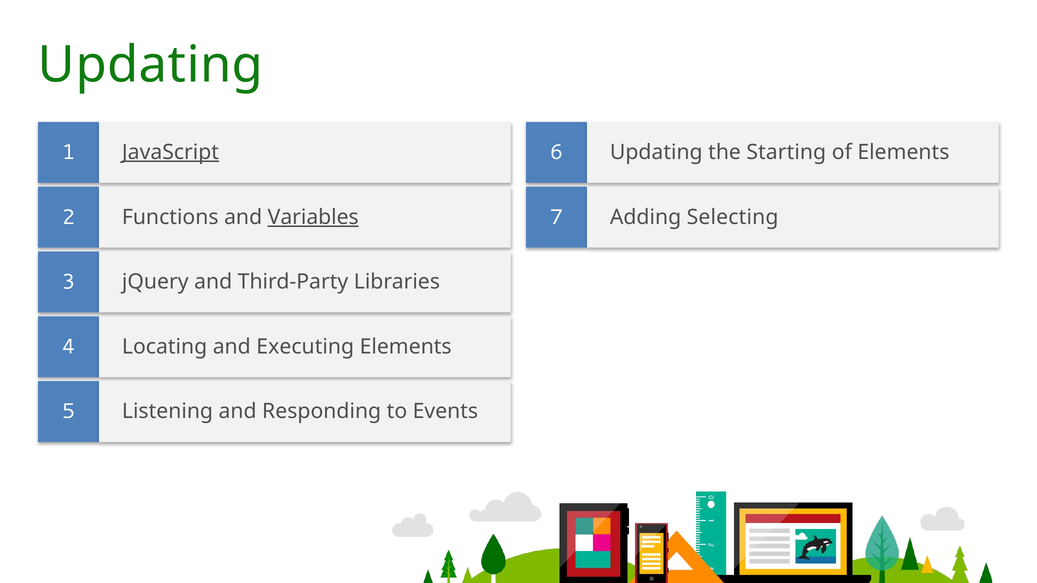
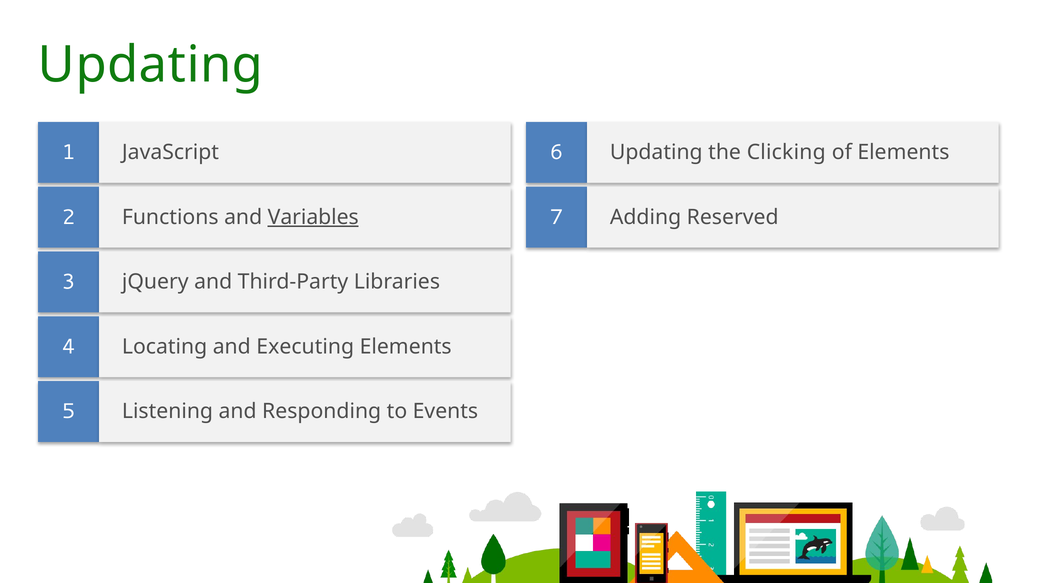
JavaScript underline: present -> none
Starting: Starting -> Clicking
Selecting: Selecting -> Reserved
